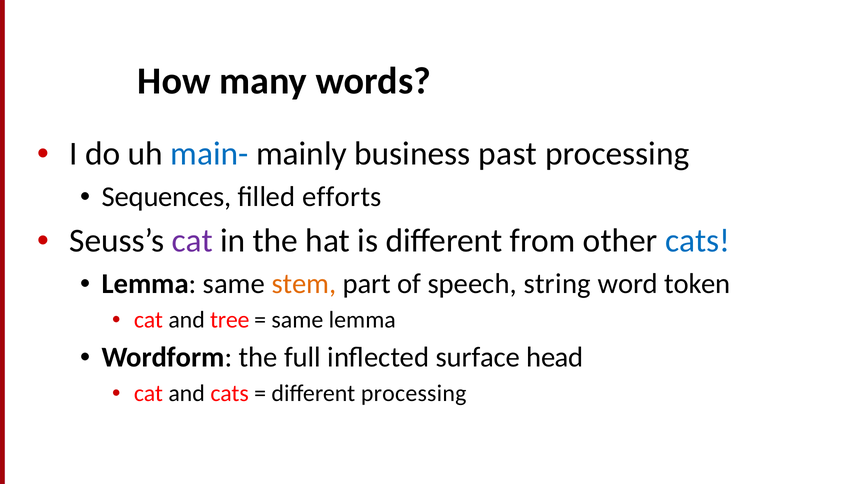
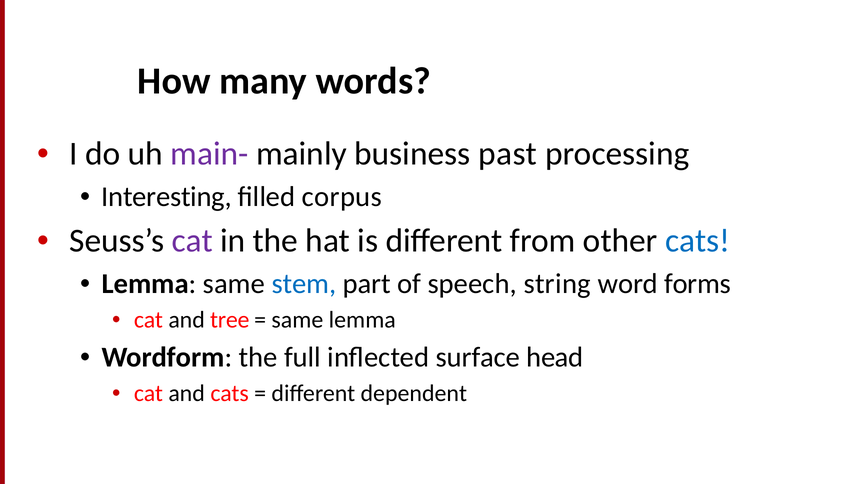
main- colour: blue -> purple
Sequences: Sequences -> Interesting
efforts: efforts -> corpus
stem colour: orange -> blue
token: token -> forms
different processing: processing -> dependent
